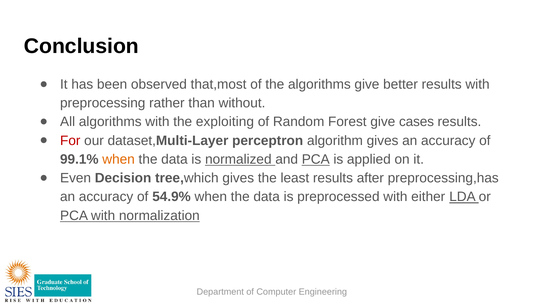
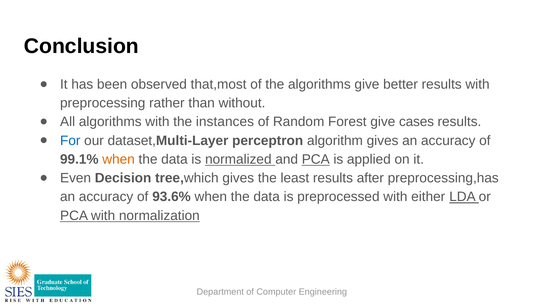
exploiting: exploiting -> instances
For colour: red -> blue
54.9%: 54.9% -> 93.6%
